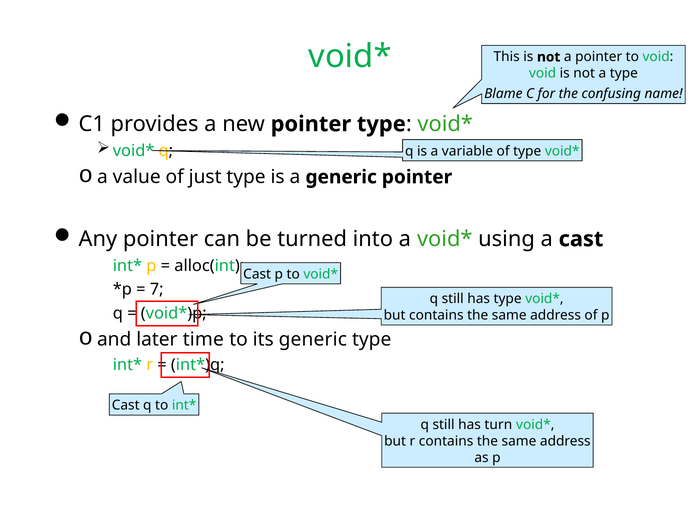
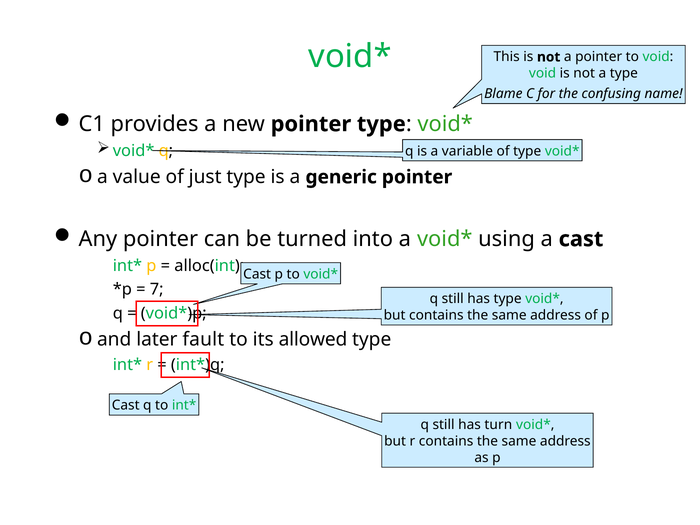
time: time -> fault
its generic: generic -> allowed
